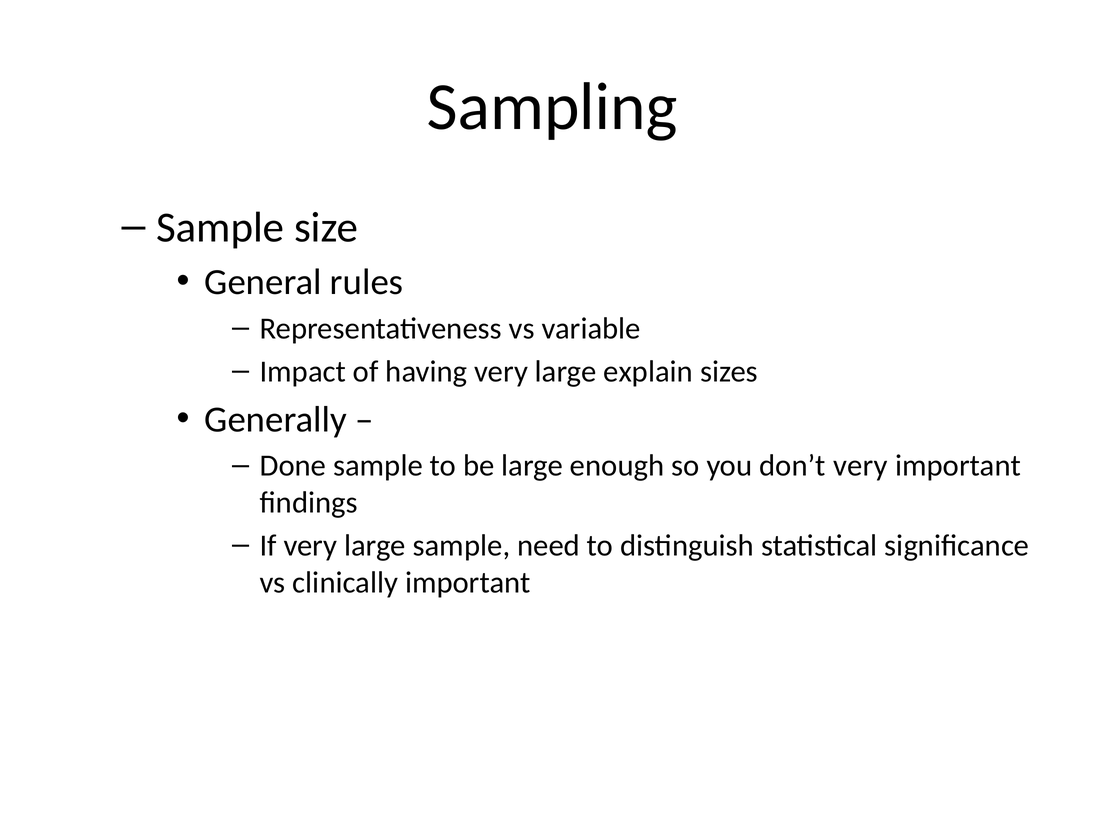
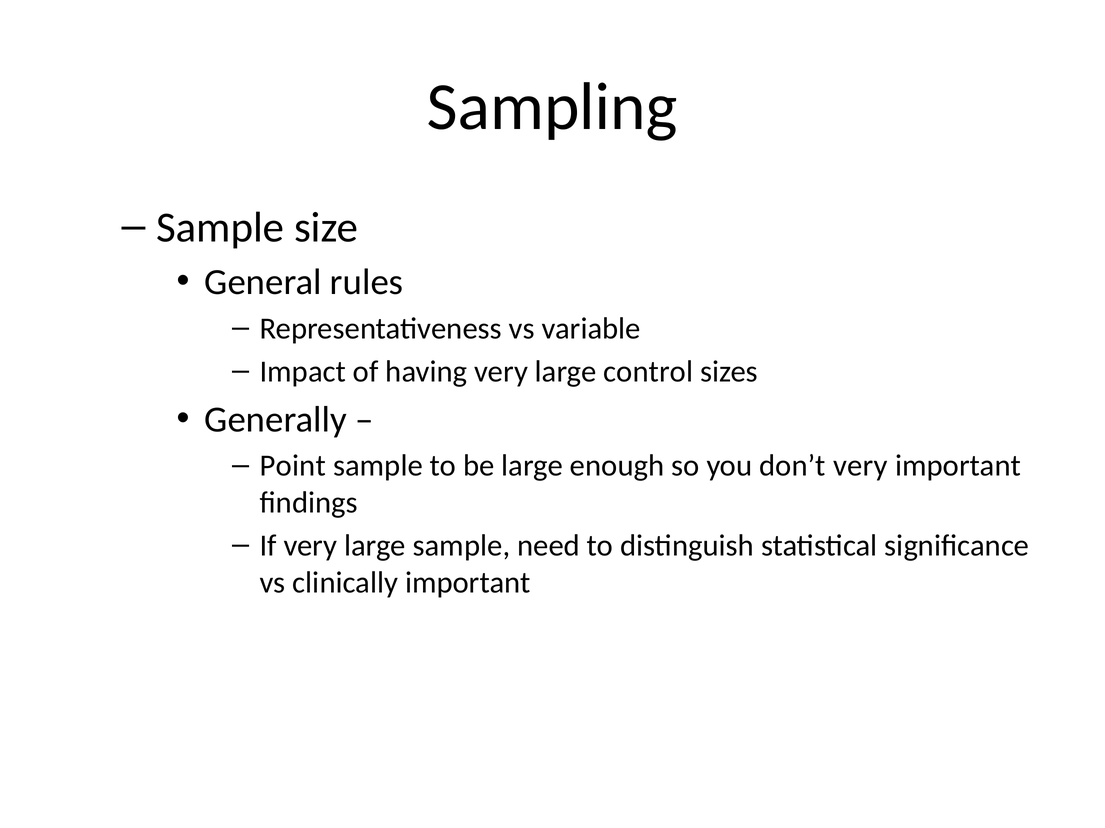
explain: explain -> control
Done: Done -> Point
